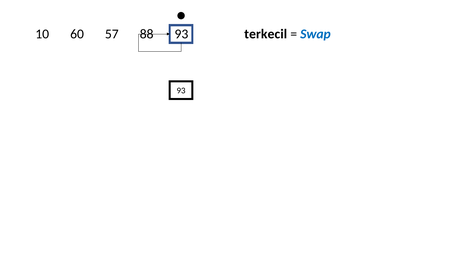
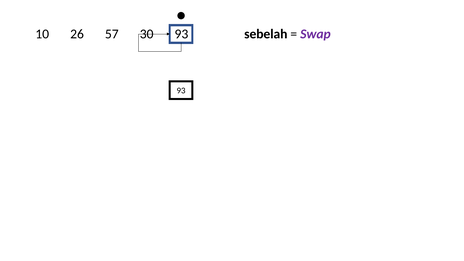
60: 60 -> 26
88: 88 -> 30
terkecil: terkecil -> sebelah
Swap colour: blue -> purple
